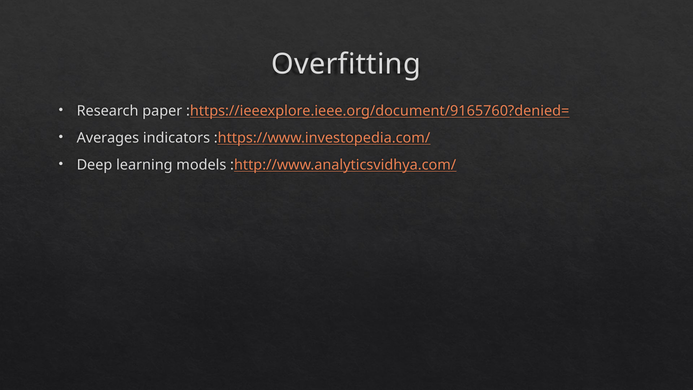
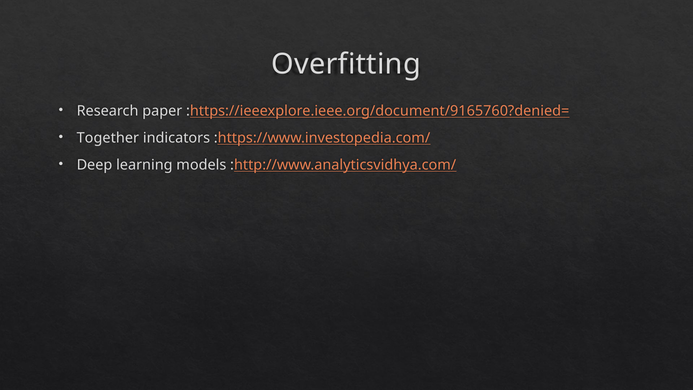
Averages: Averages -> Together
